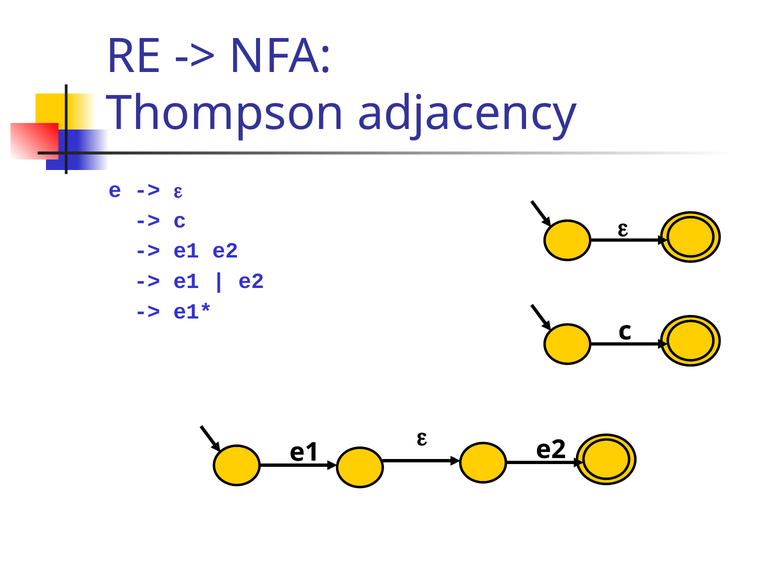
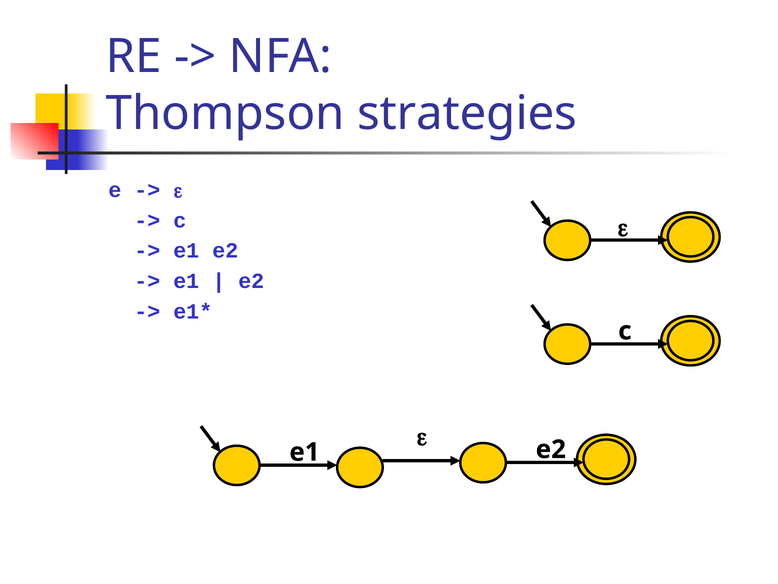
adjacency: adjacency -> strategies
